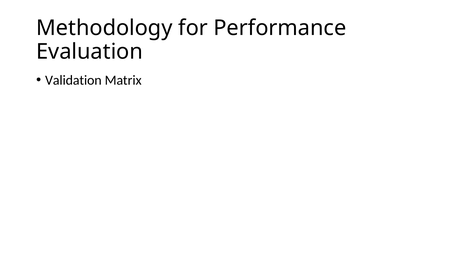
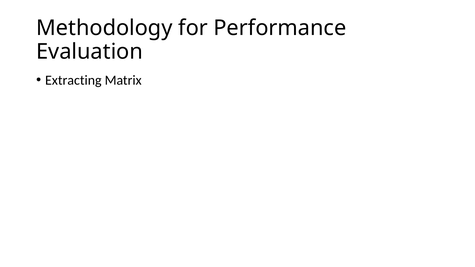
Validation: Validation -> Extracting
